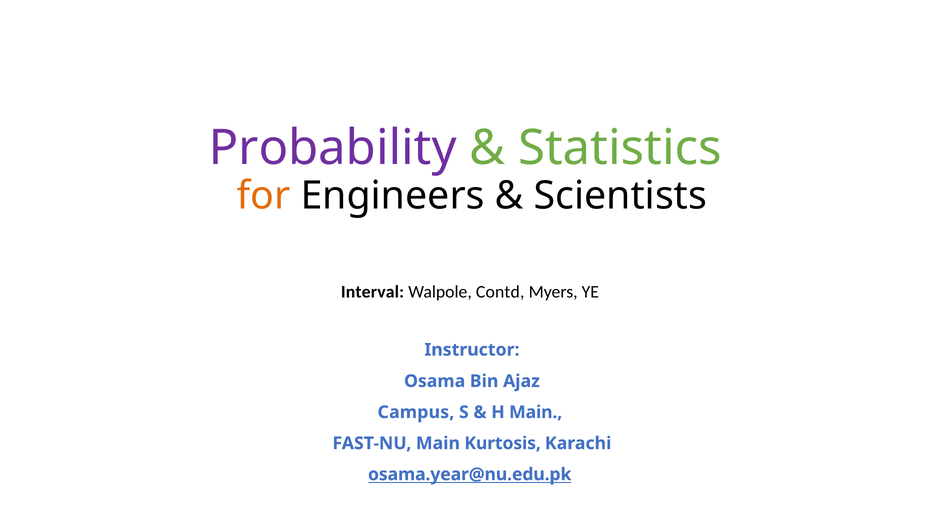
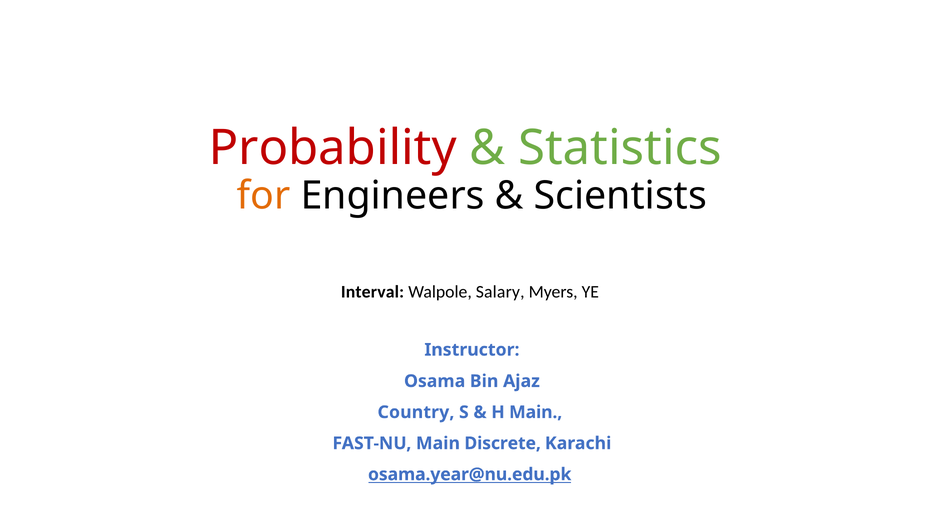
Probability colour: purple -> red
Contd: Contd -> Salary
Campus: Campus -> Country
Kurtosis: Kurtosis -> Discrete
